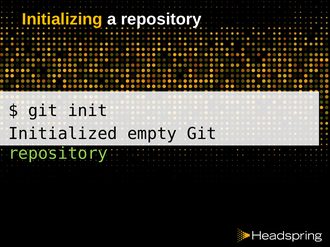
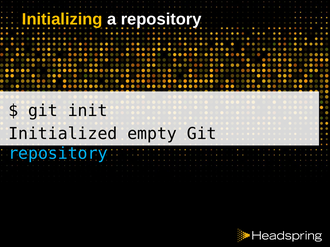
repository at (58, 154) colour: light green -> light blue
